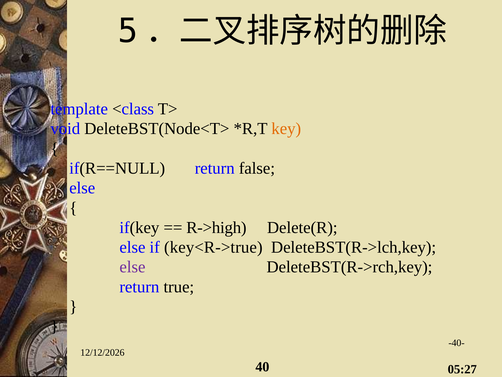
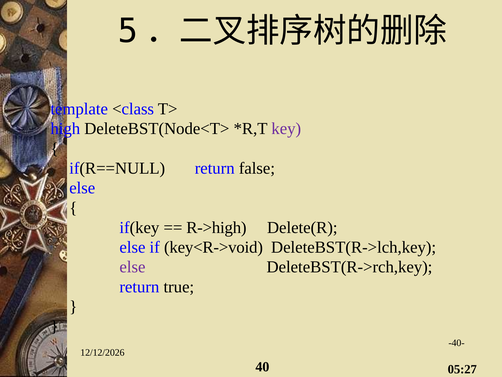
void: void -> high
key colour: orange -> purple
key<R->true: key<R->true -> key<R->void
